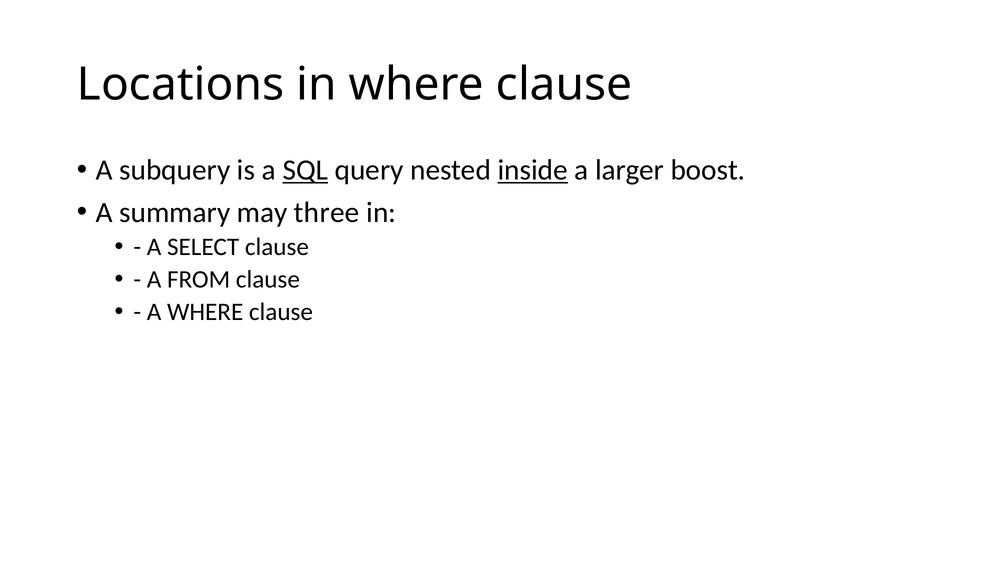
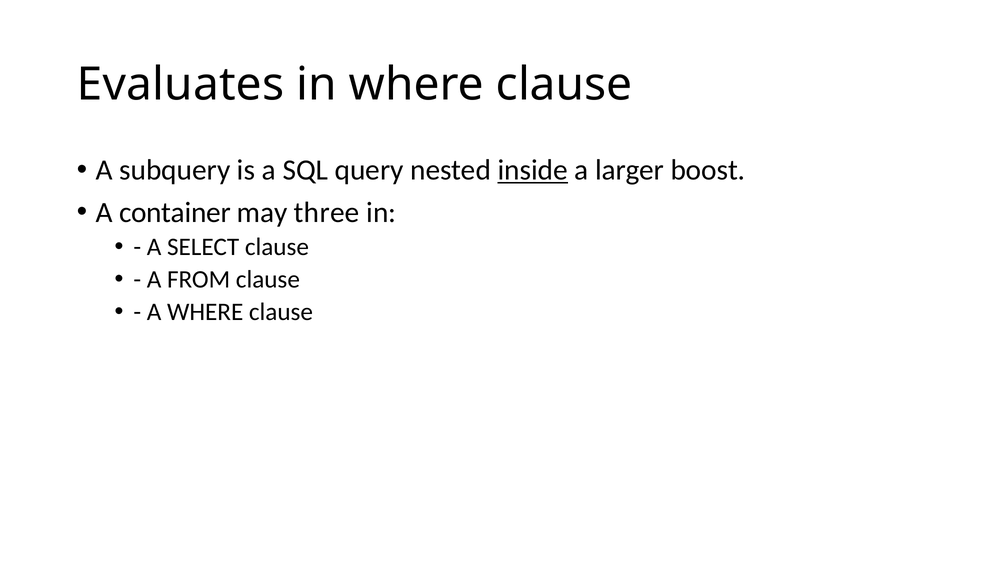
Locations: Locations -> Evaluates
SQL underline: present -> none
summary: summary -> container
